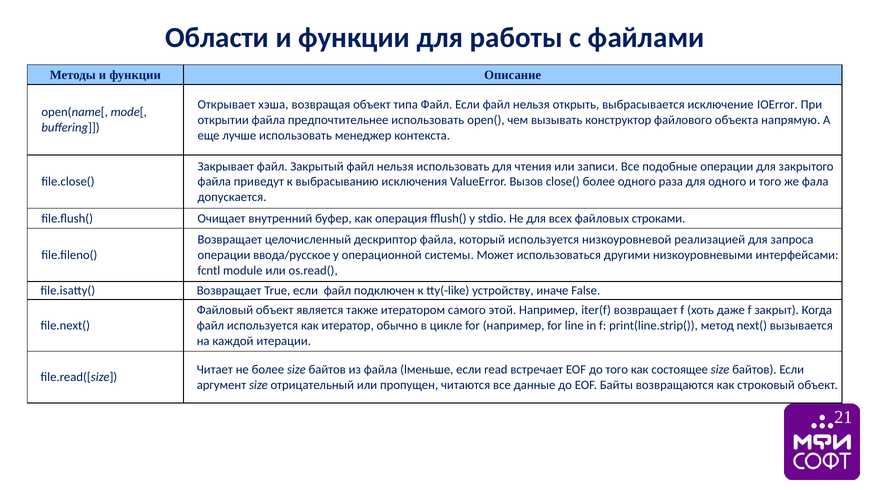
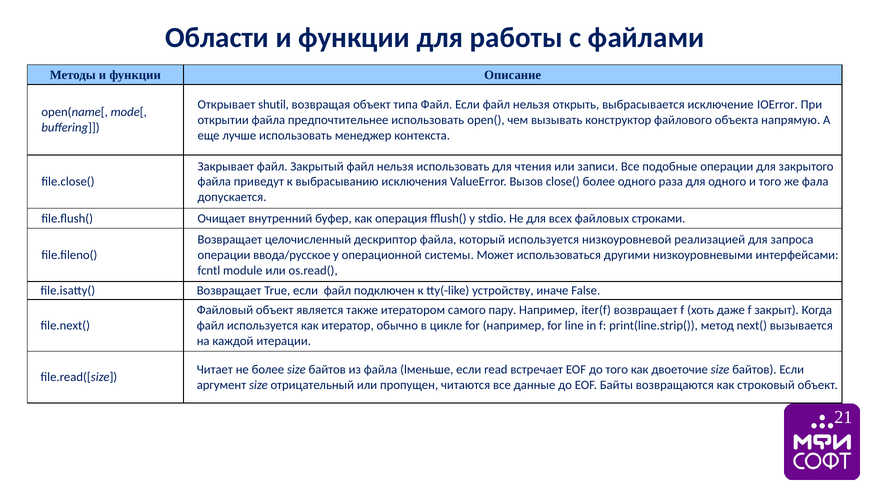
хэша: хэша -> shutil
этой: этой -> пару
состоящее: состоящее -> двоеточие
